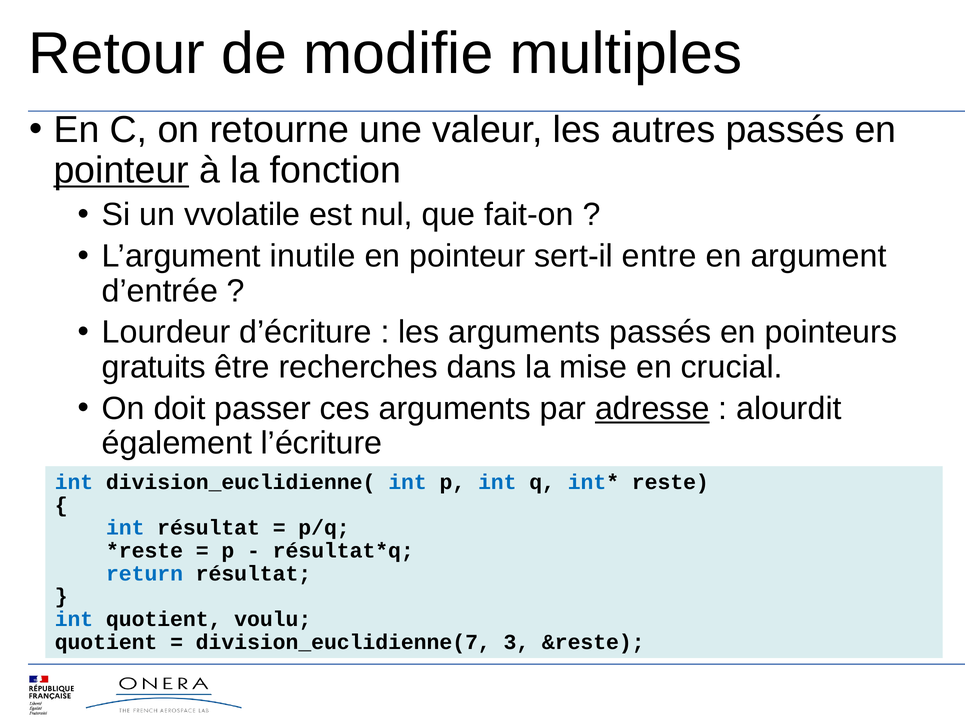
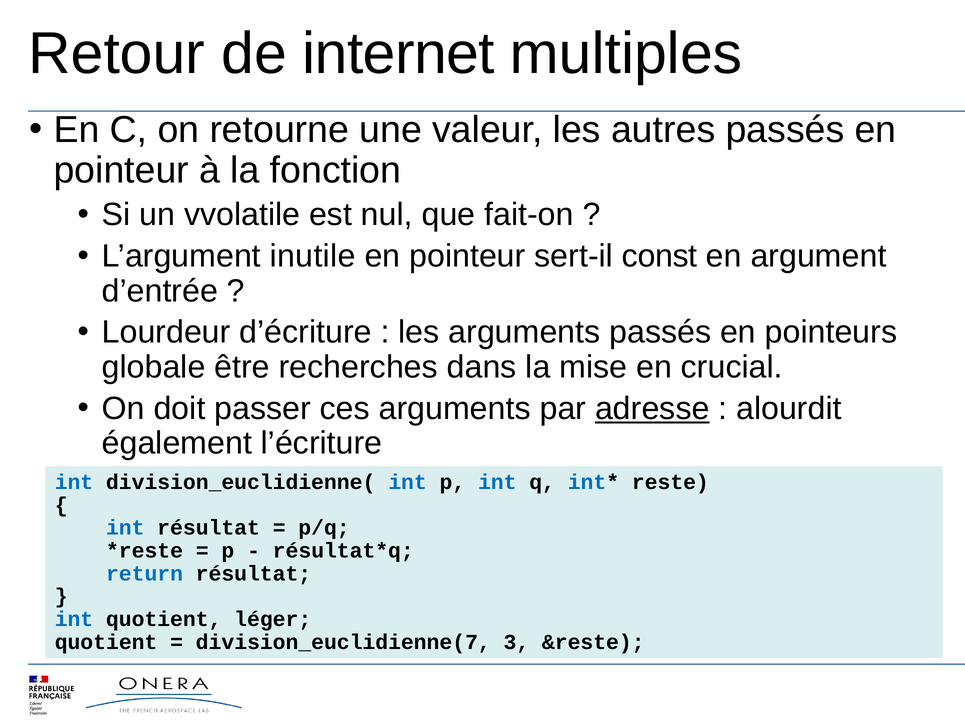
modifie: modifie -> internet
pointeur at (121, 170) underline: present -> none
entre: entre -> const
gratuits: gratuits -> globale
voulu: voulu -> léger
